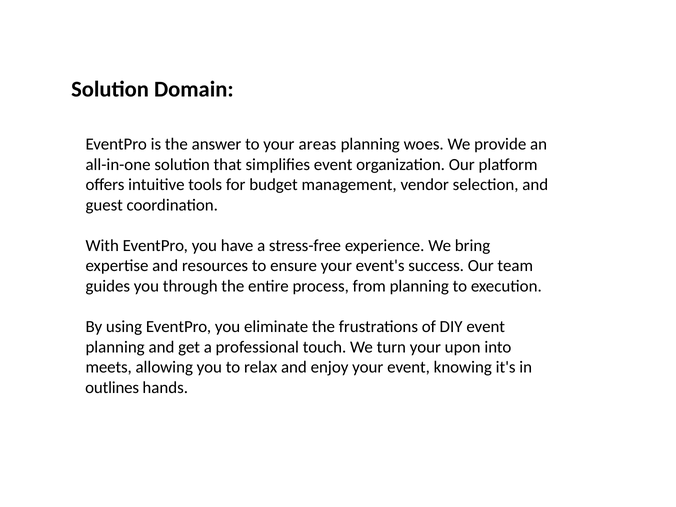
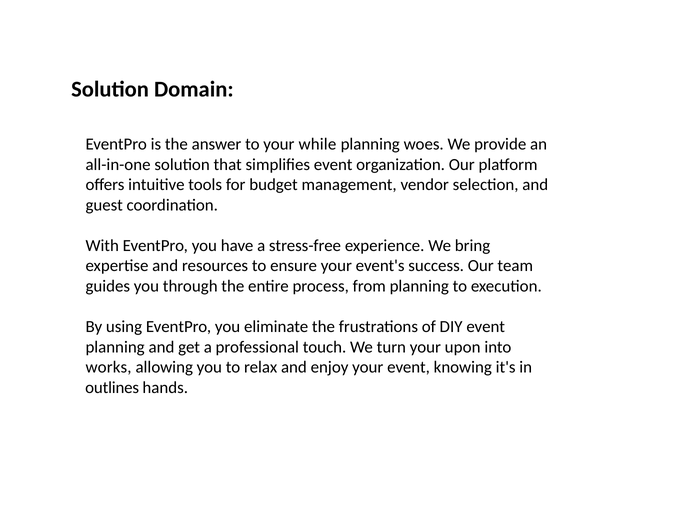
areas: areas -> while
meets: meets -> works
